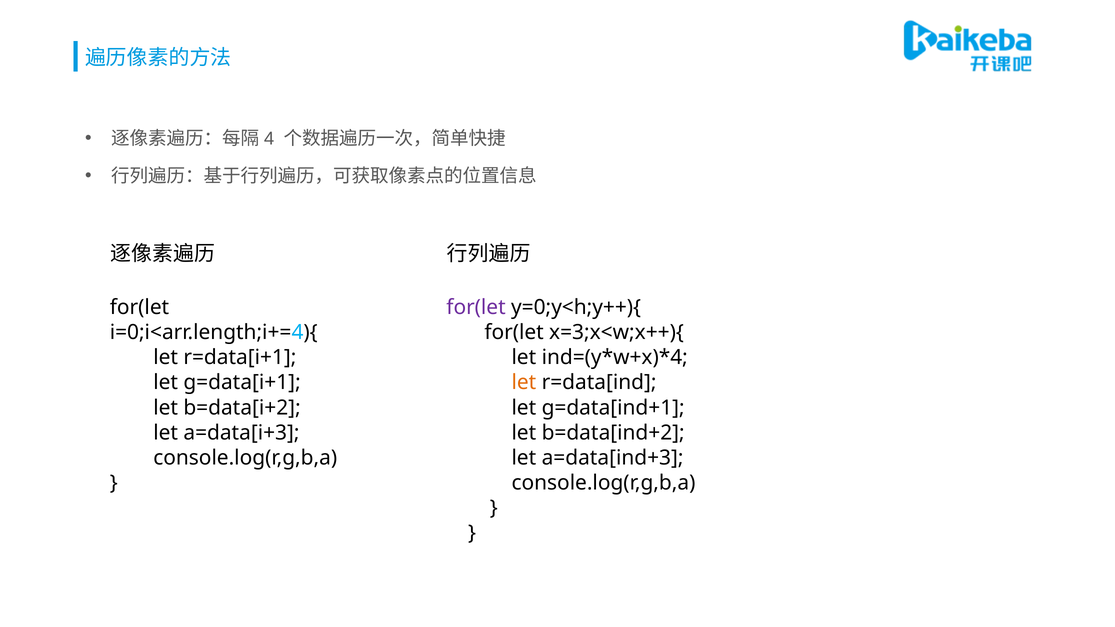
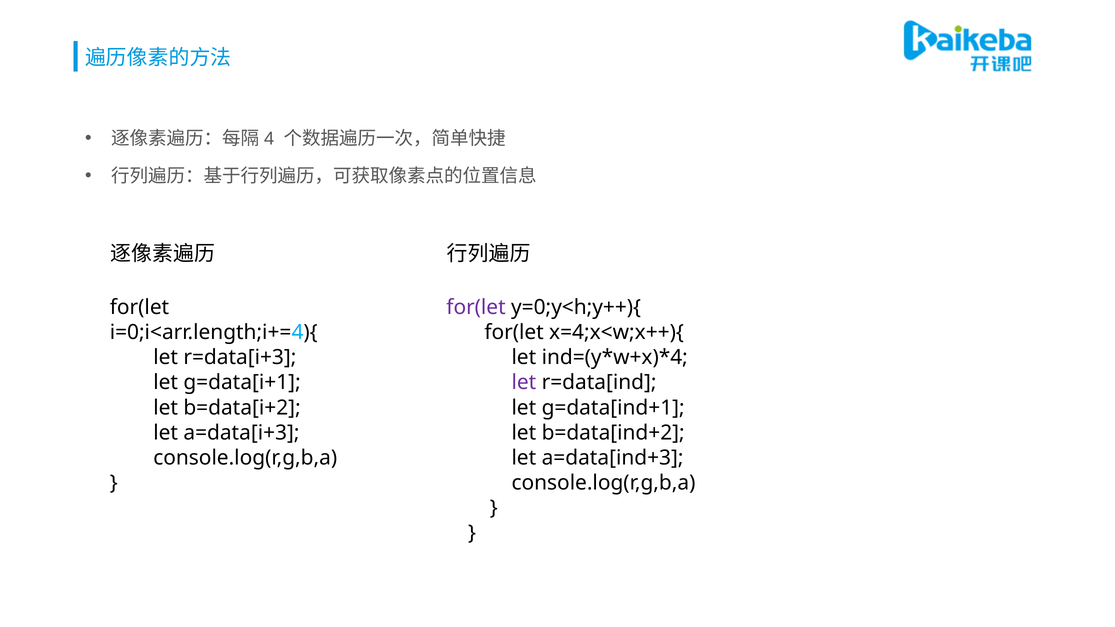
x=3;x<w;x++){: x=3;x<w;x++){ -> x=4;x<w;x++){
r=data[i+1: r=data[i+1 -> r=data[i+3
let at (524, 383) colour: orange -> purple
